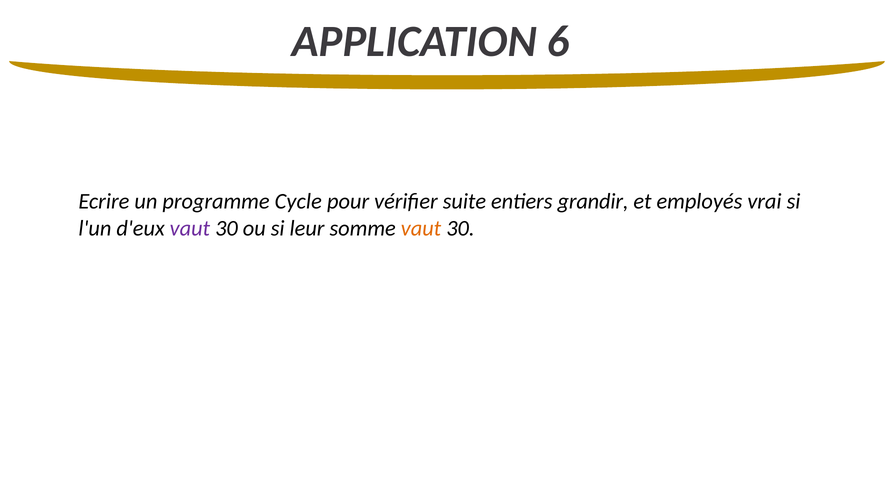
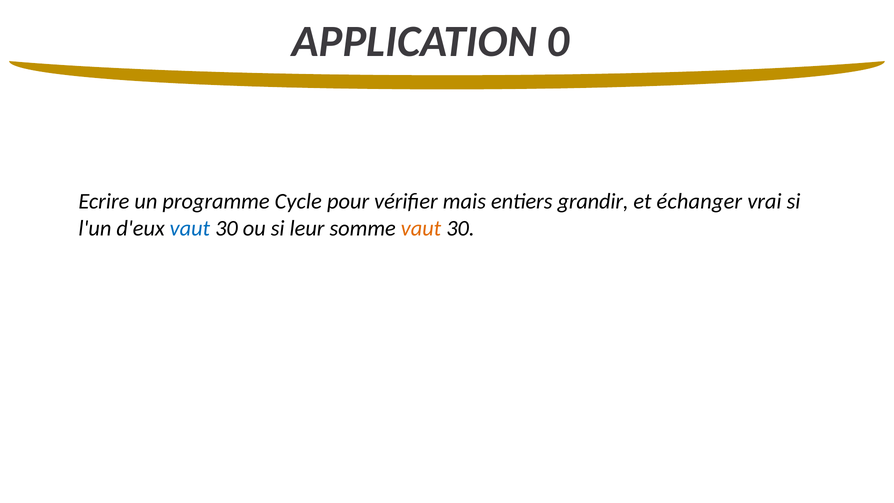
6: 6 -> 0
suite: suite -> mais
employés: employés -> échanger
vaut at (190, 228) colour: purple -> blue
